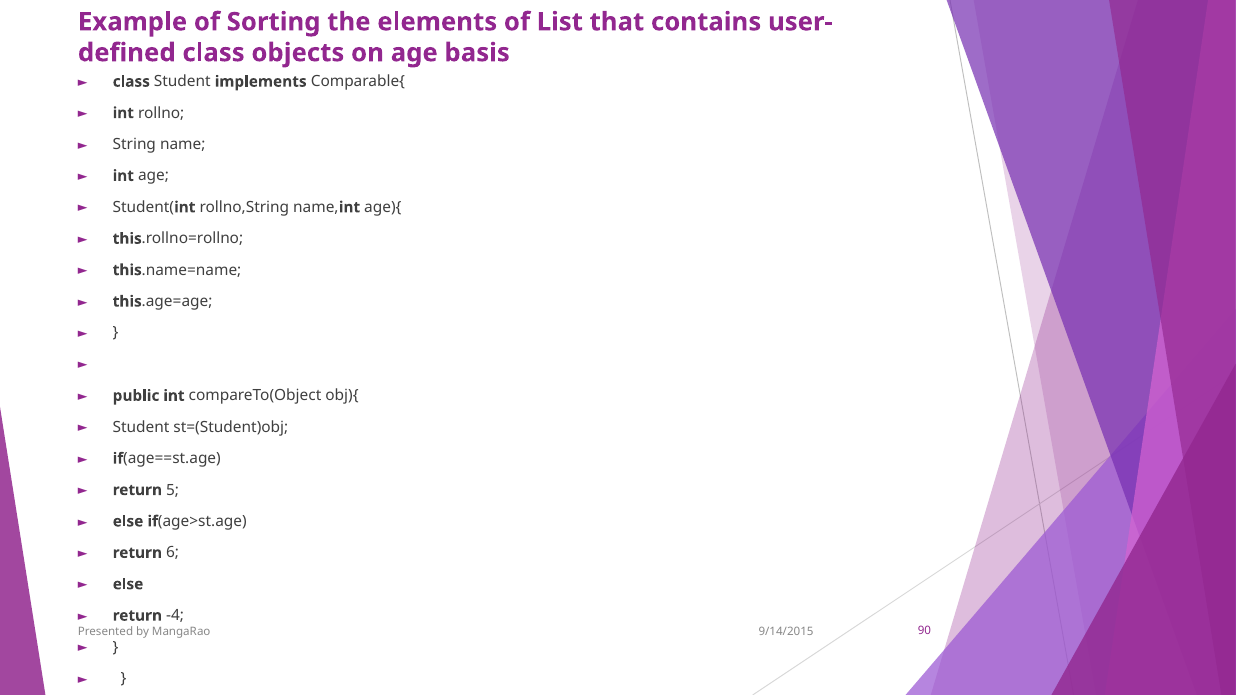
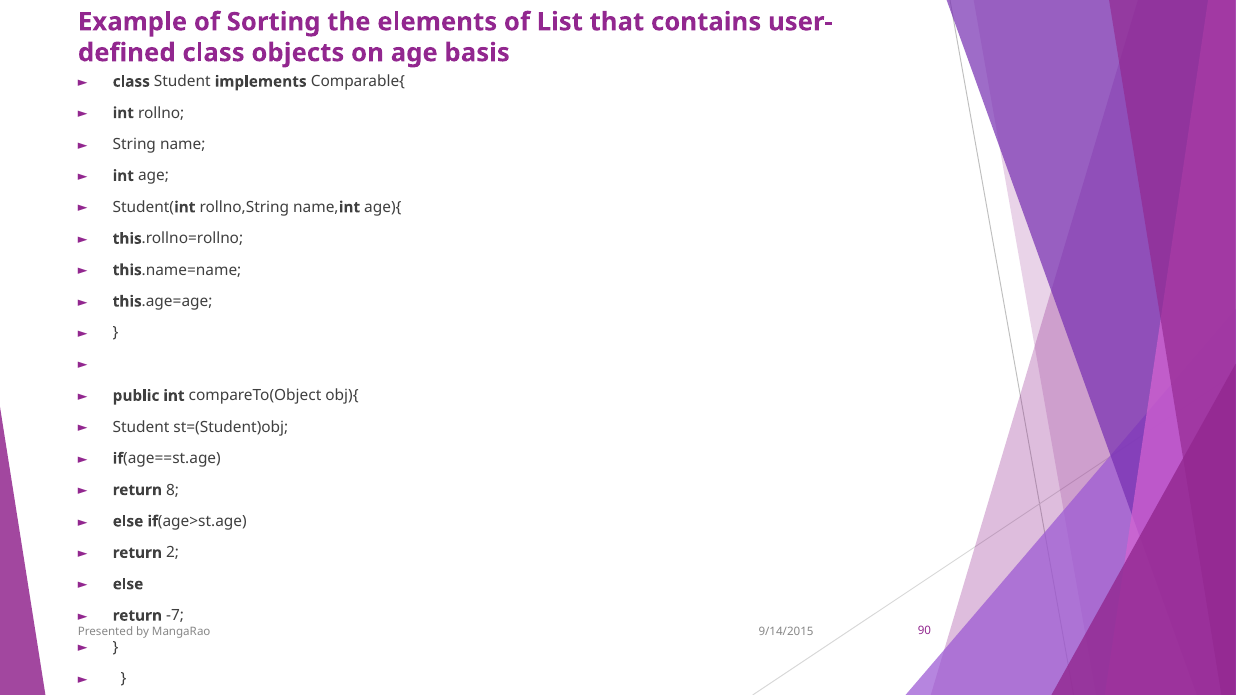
5: 5 -> 8
6: 6 -> 2
-4: -4 -> -7
